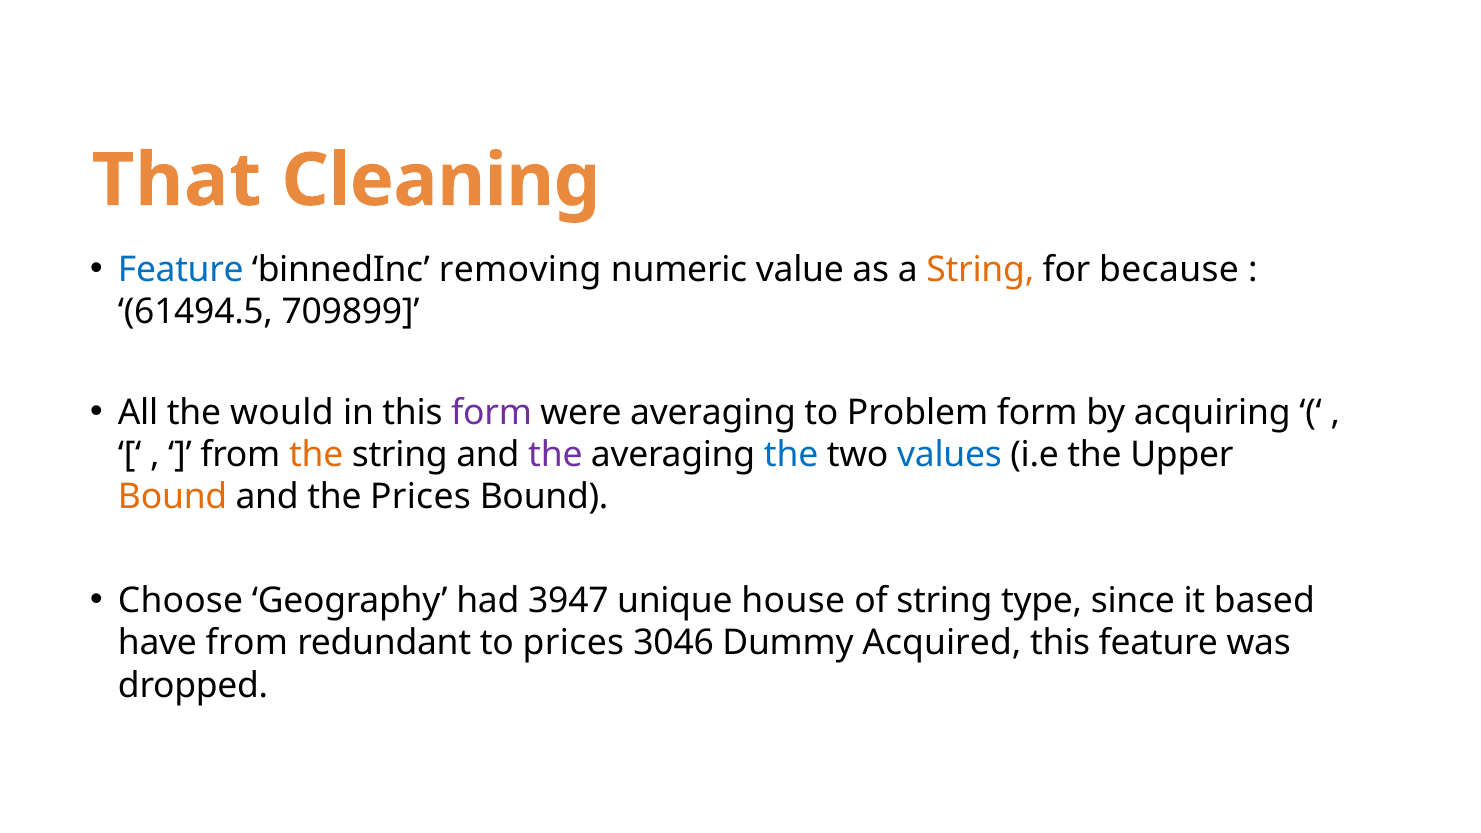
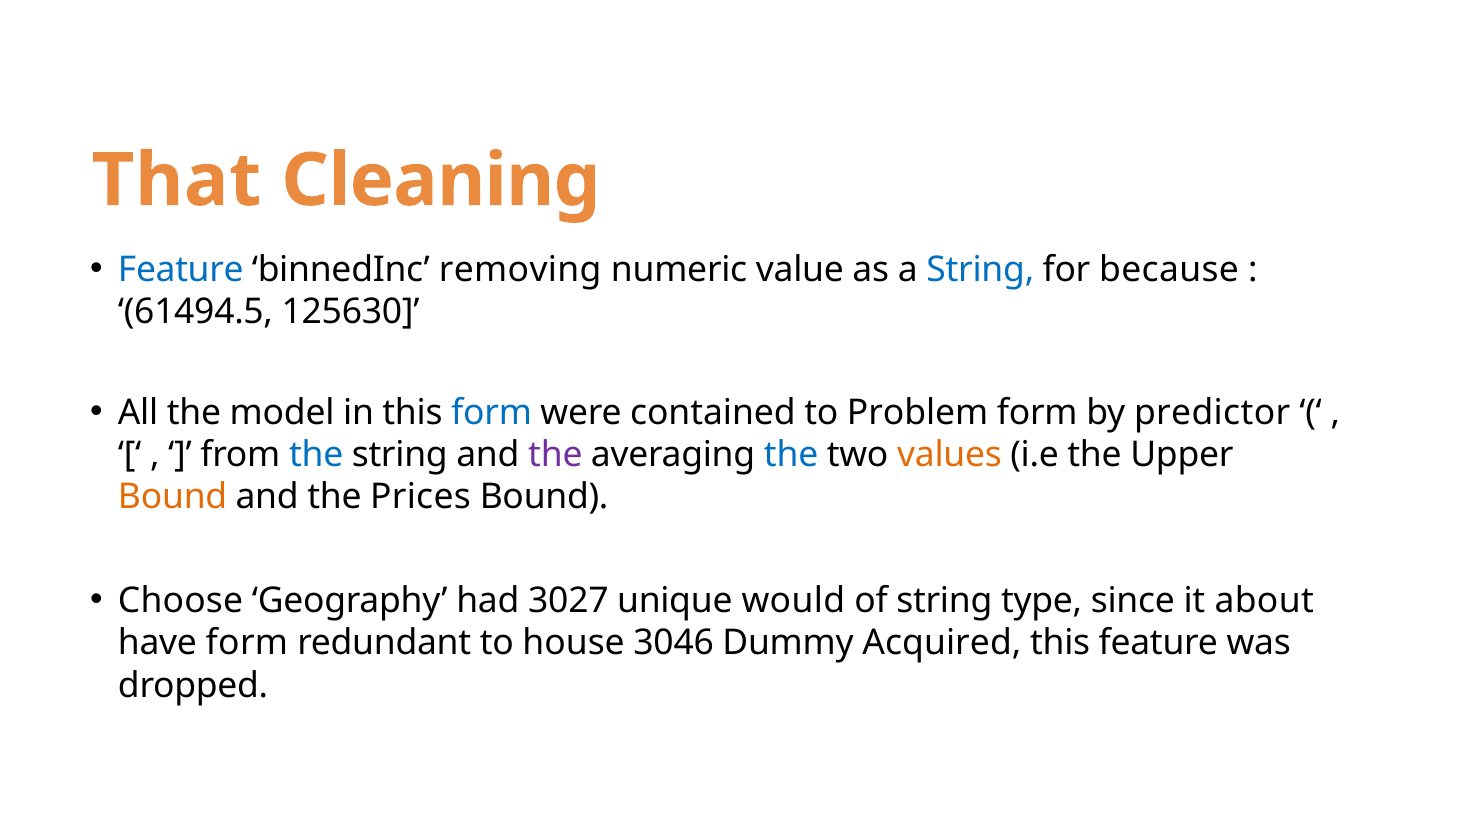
String at (980, 270) colour: orange -> blue
709899: 709899 -> 125630
would: would -> model
form at (492, 412) colour: purple -> blue
were averaging: averaging -> contained
acquiring: acquiring -> predictor
the at (316, 455) colour: orange -> blue
values colour: blue -> orange
3947: 3947 -> 3027
house: house -> would
based: based -> about
have from: from -> form
to prices: prices -> house
